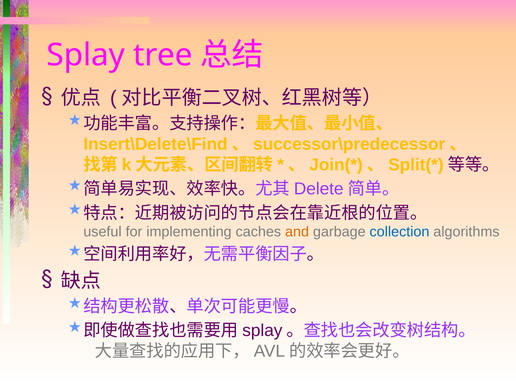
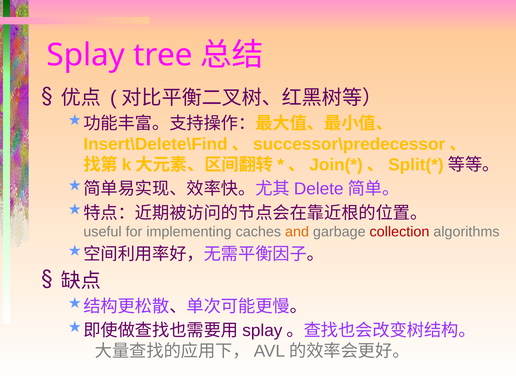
collection colour: blue -> red
